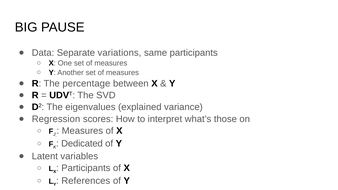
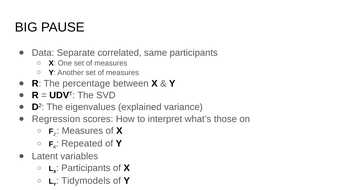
variations: variations -> correlated
Dedicated: Dedicated -> Repeated
References: References -> Tidymodels
